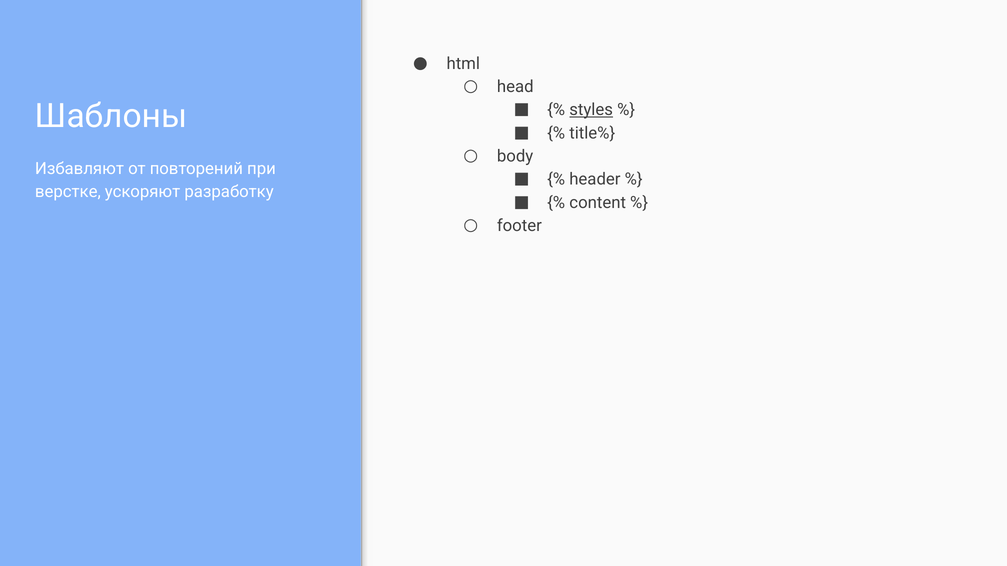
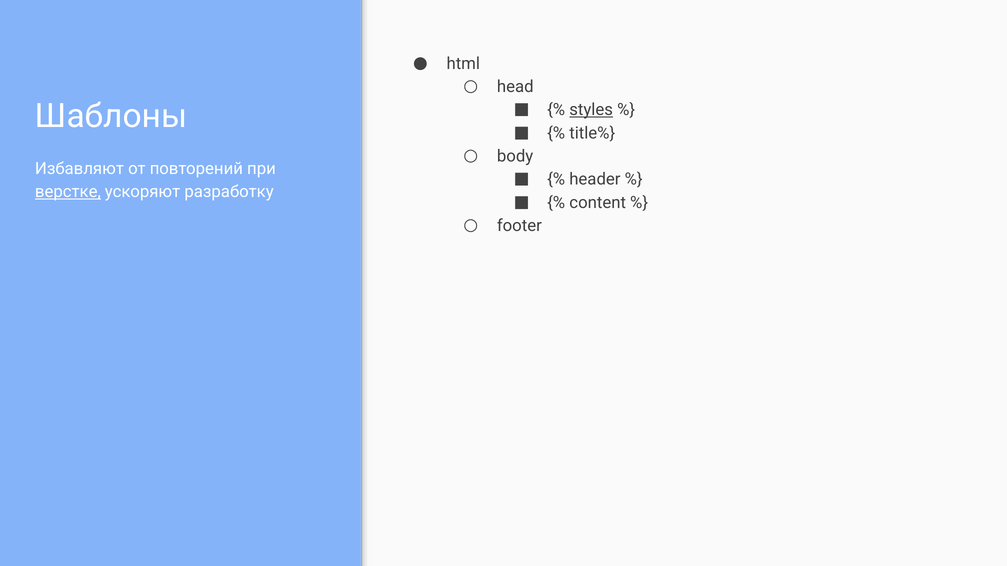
верстке underline: none -> present
